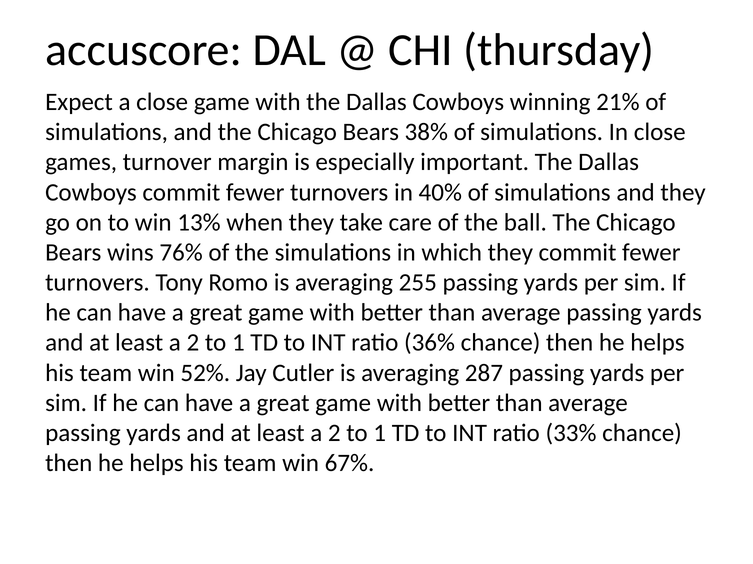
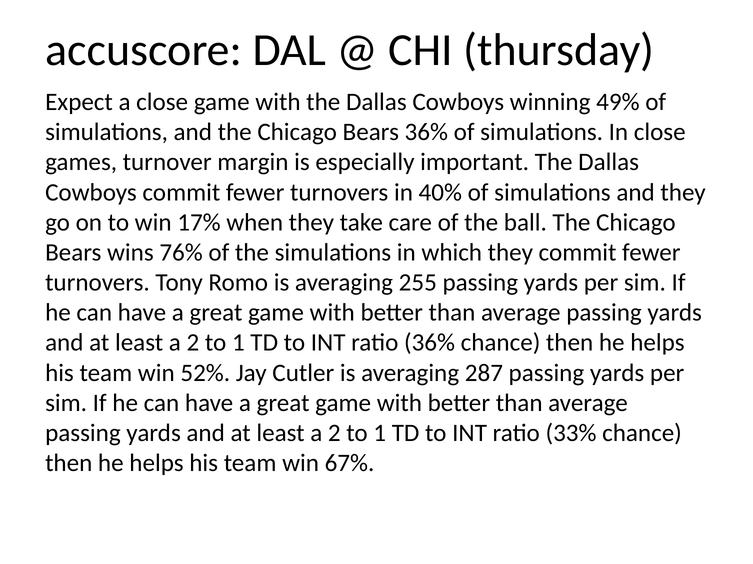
21%: 21% -> 49%
Bears 38%: 38% -> 36%
13%: 13% -> 17%
